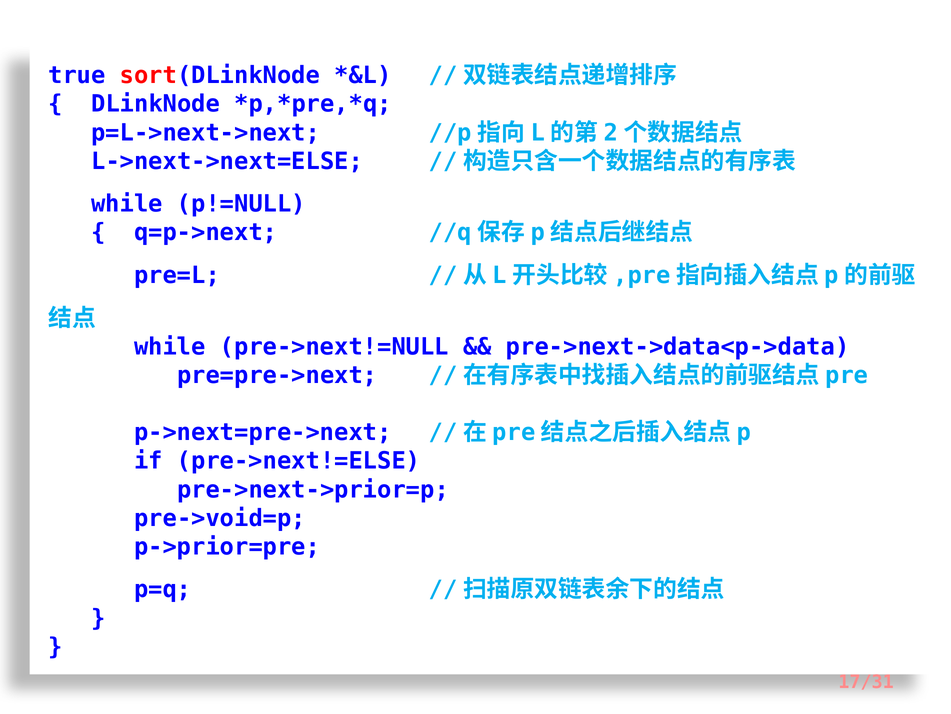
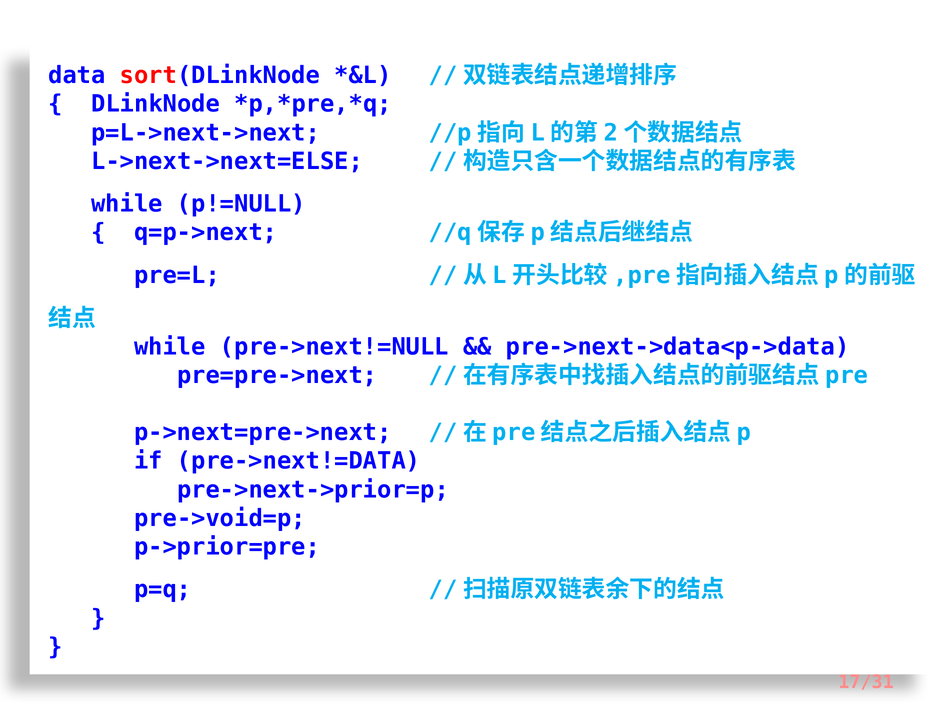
true: true -> data
pre->next!=ELSE: pre->next!=ELSE -> pre->next!=DATA
